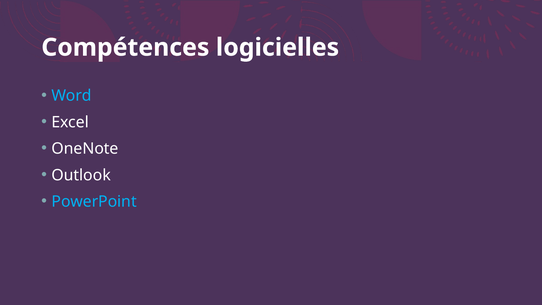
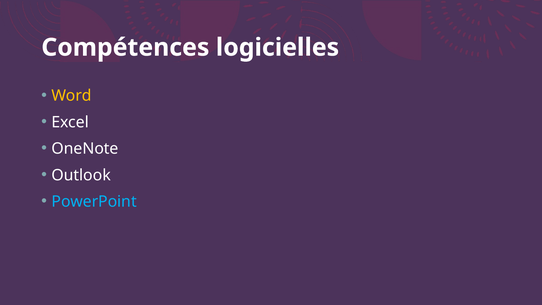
Word colour: light blue -> yellow
